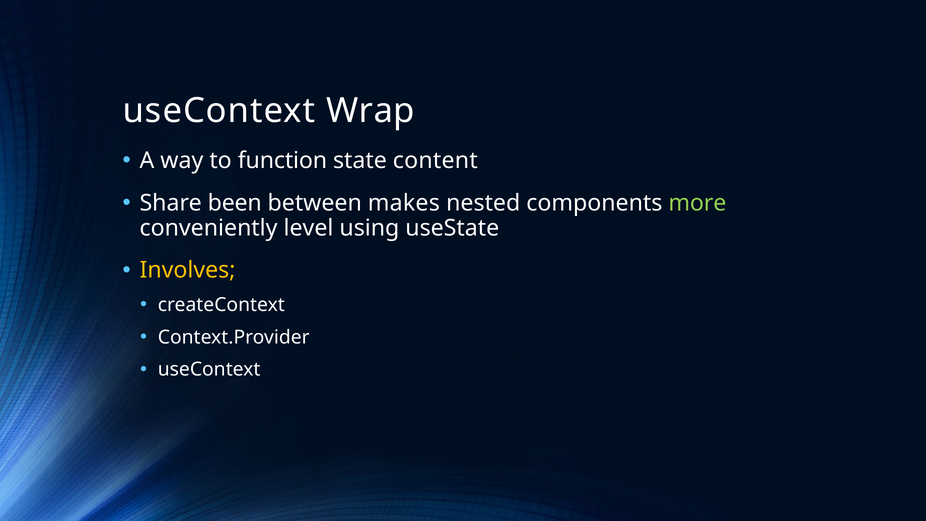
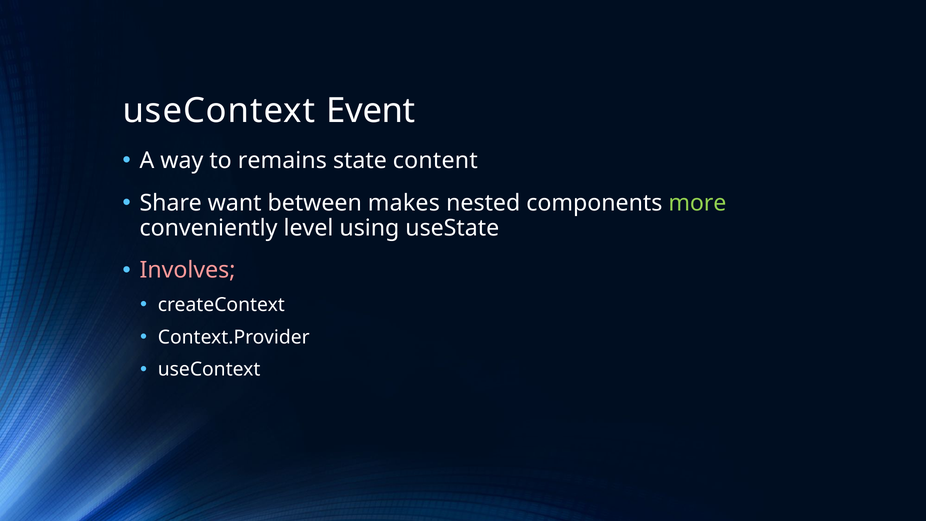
Wrap: Wrap -> Event
function: function -> remains
been: been -> want
Involves colour: yellow -> pink
